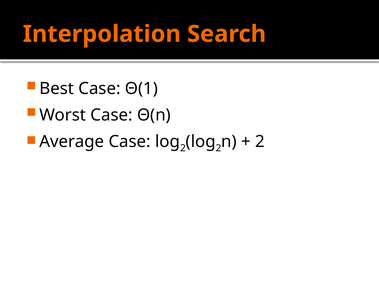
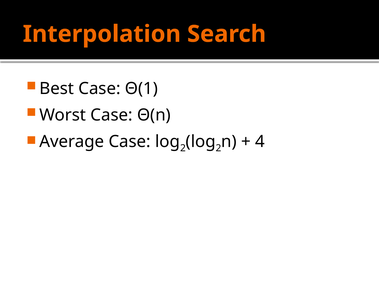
2 at (260, 142): 2 -> 4
